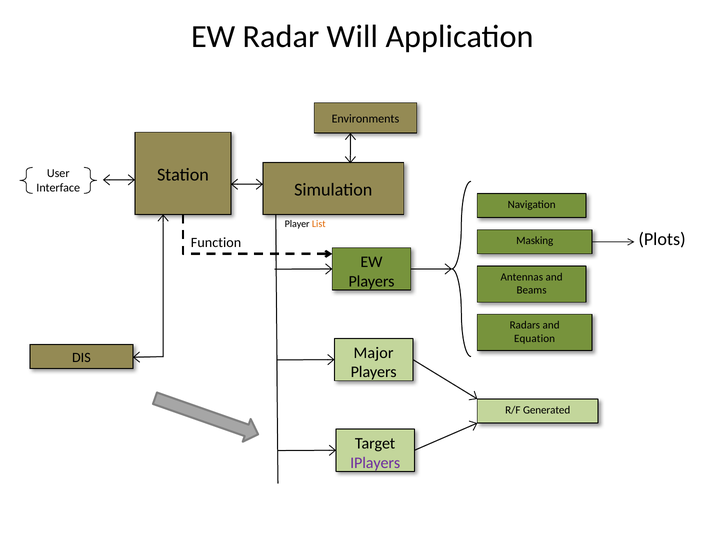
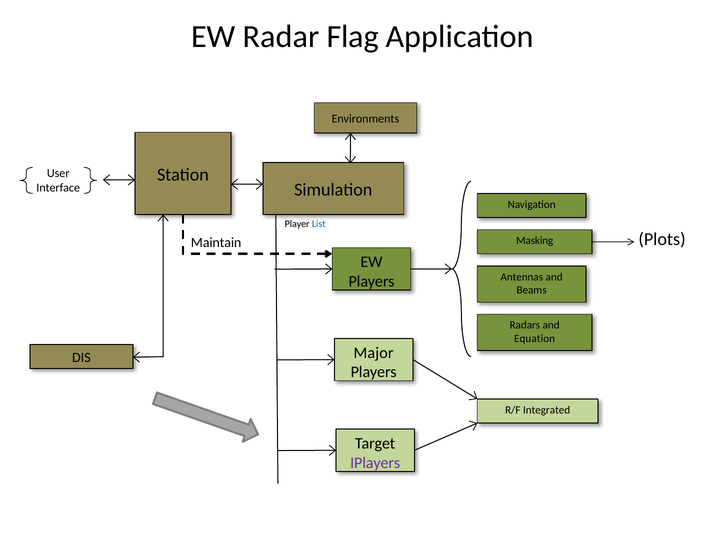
Will: Will -> Flag
List colour: orange -> blue
Function: Function -> Maintain
Generated: Generated -> Integrated
